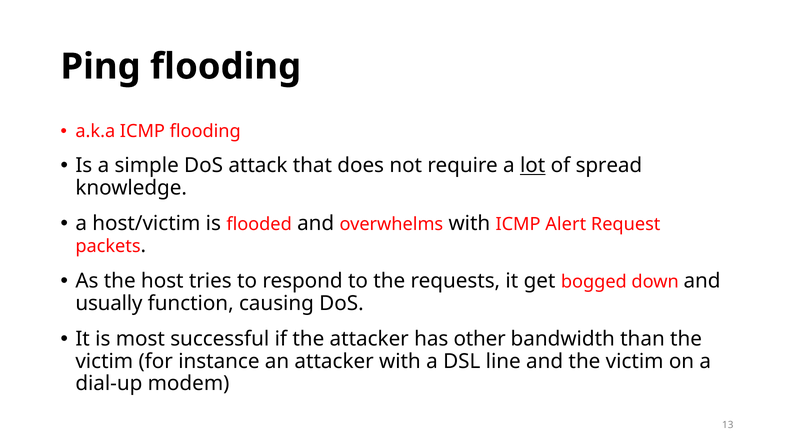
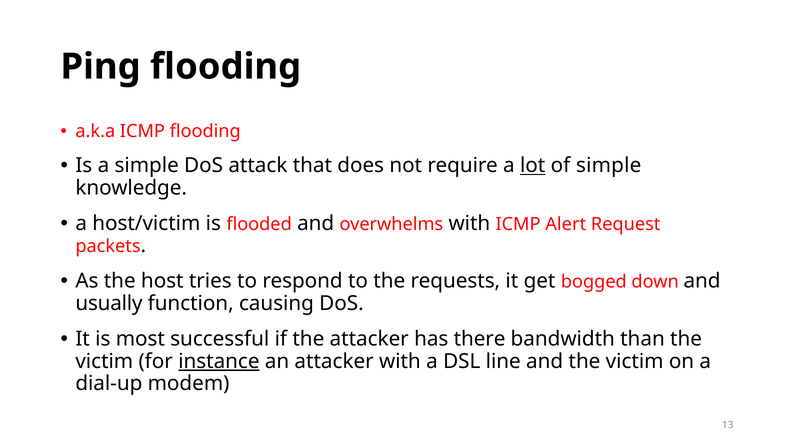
of spread: spread -> simple
other: other -> there
instance underline: none -> present
